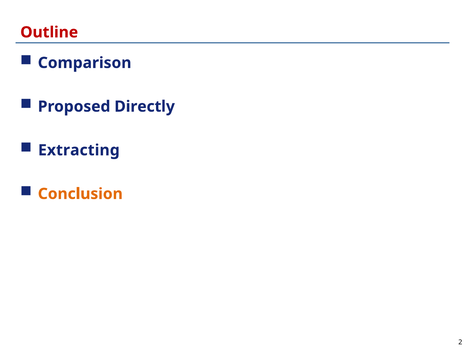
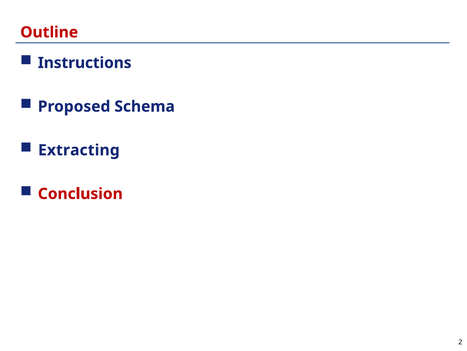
Comparison: Comparison -> Instructions
Directly: Directly -> Schema
Conclusion colour: orange -> red
